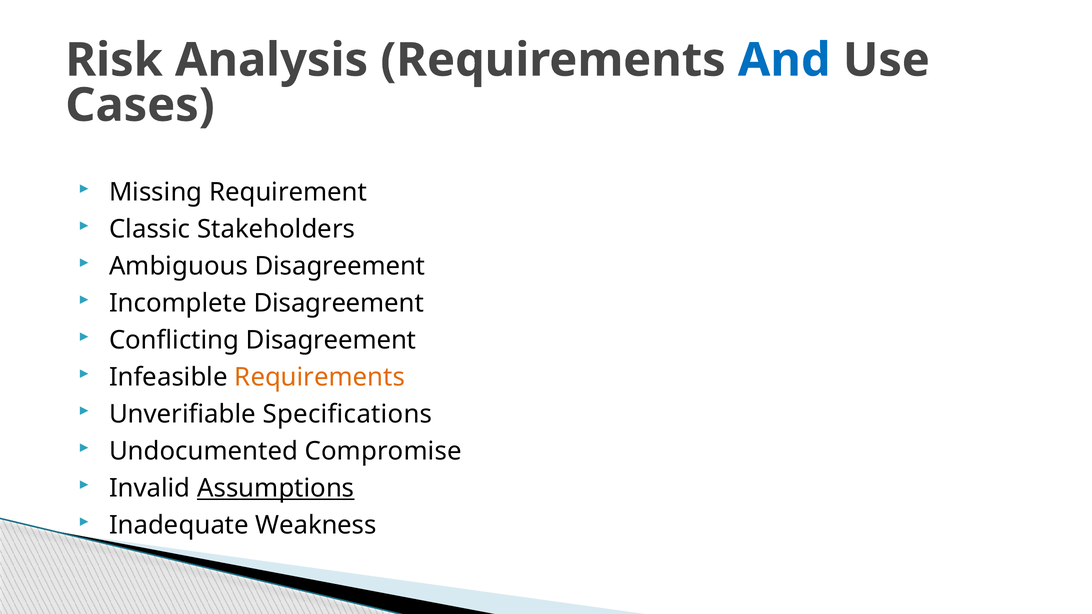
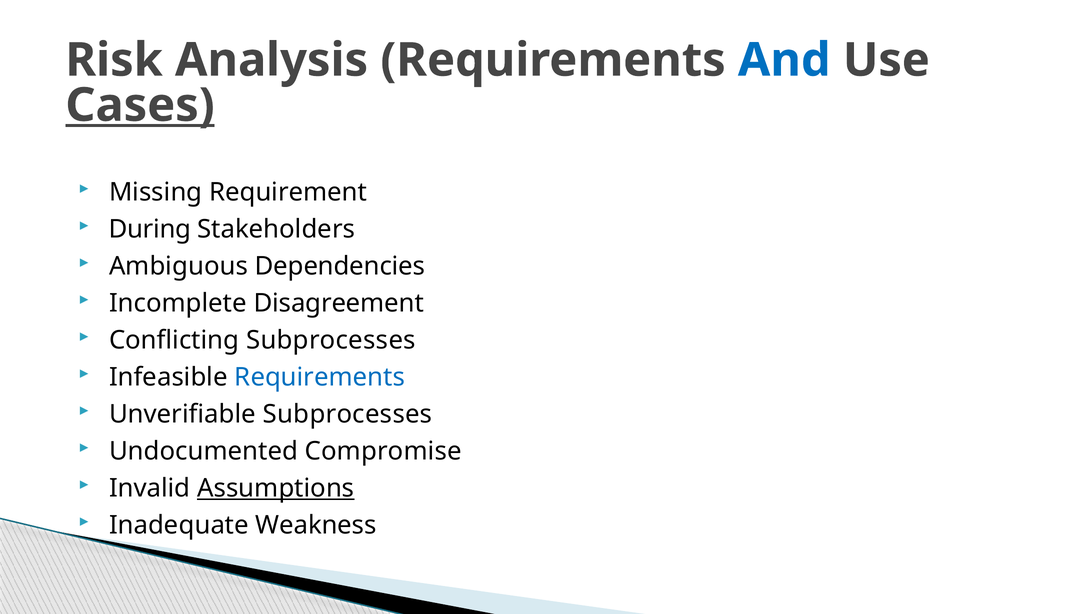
Cases underline: none -> present
Classic: Classic -> During
Ambiguous Disagreement: Disagreement -> Dependencies
Conflicting Disagreement: Disagreement -> Subprocesses
Requirements at (320, 377) colour: orange -> blue
Unverifiable Specifications: Specifications -> Subprocesses
